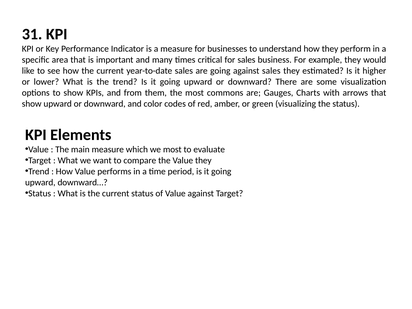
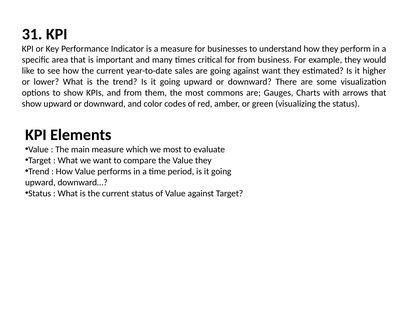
for sales: sales -> from
against sales: sales -> want
